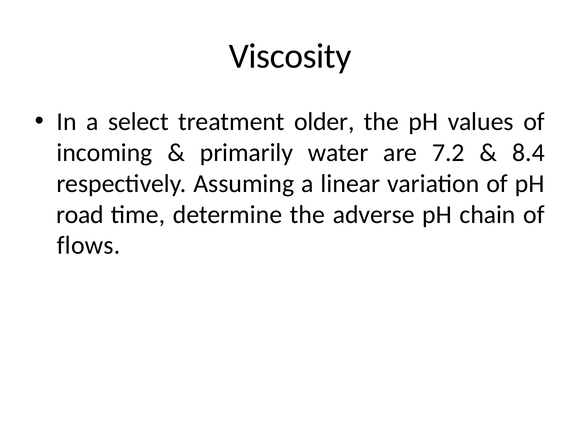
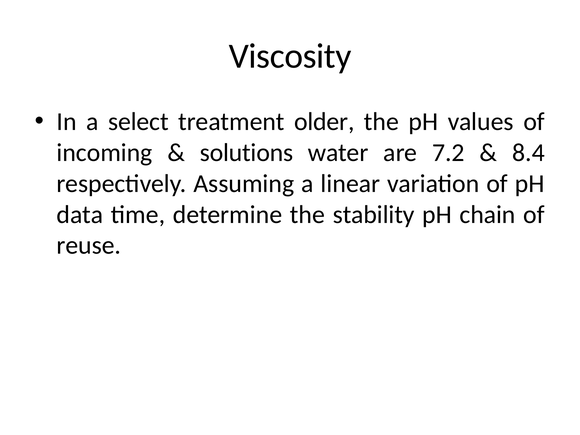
primarily: primarily -> solutions
road: road -> data
adverse: adverse -> stability
flows: flows -> reuse
